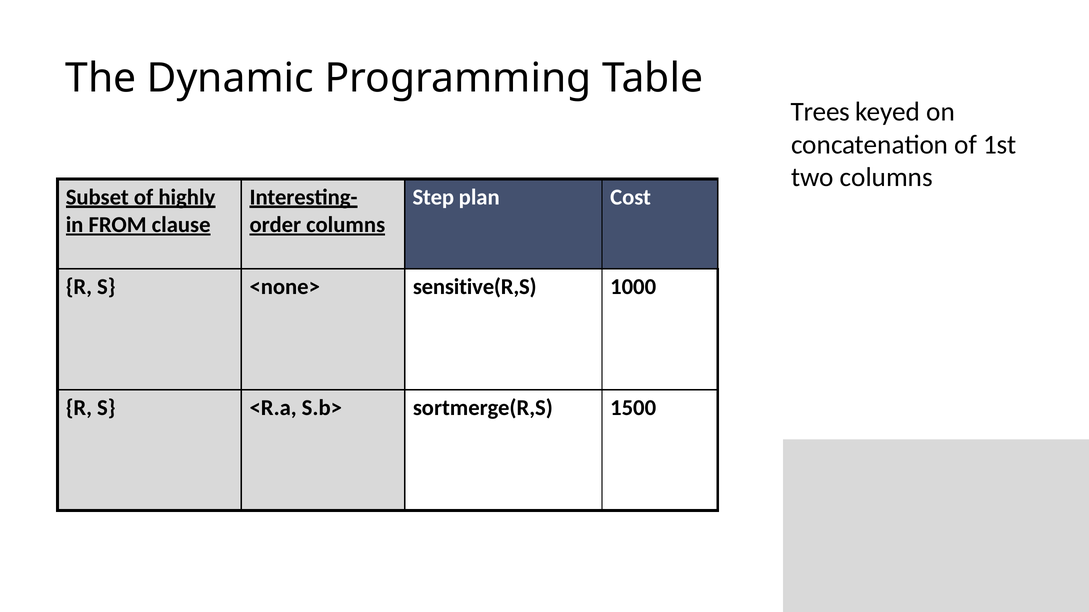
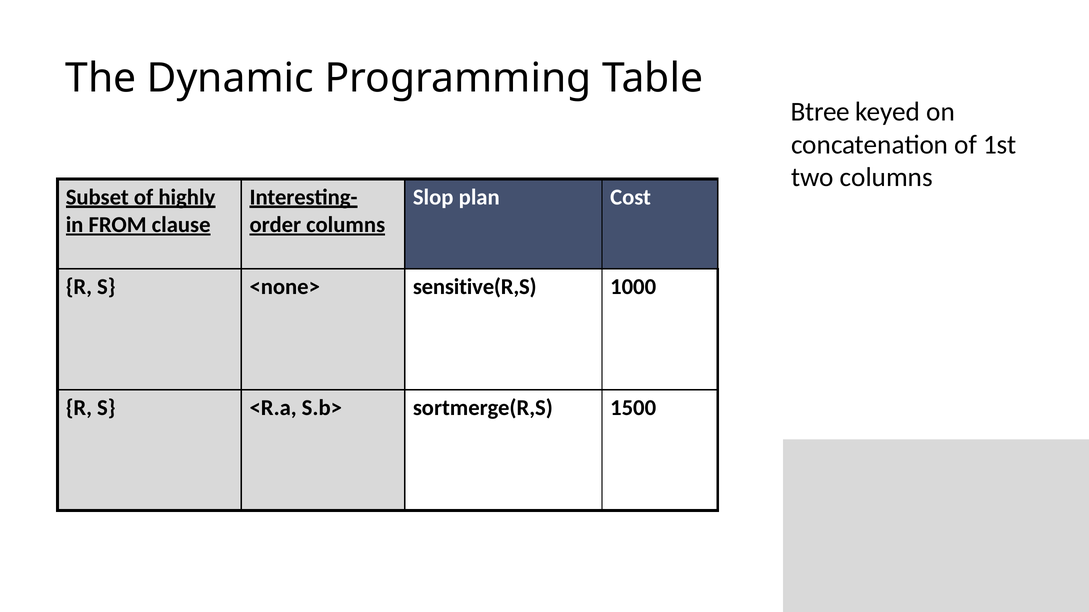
Trees: Trees -> Btree
Step: Step -> Slop
